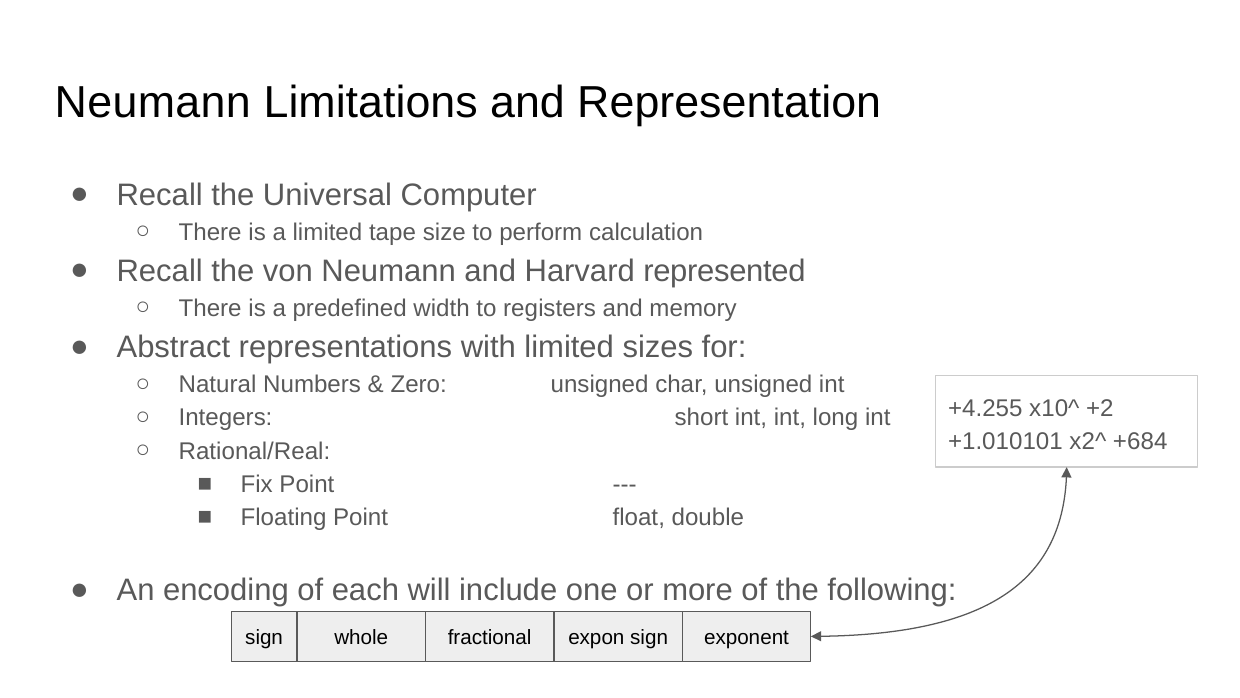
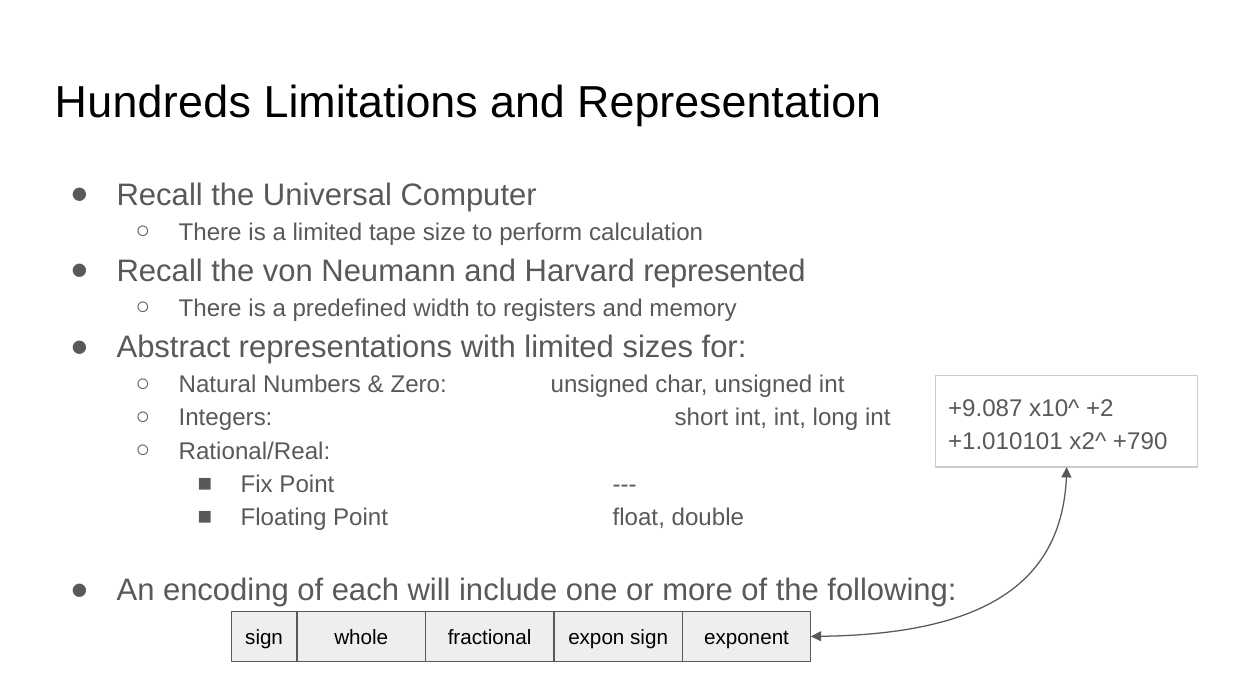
Neumann at (153, 103): Neumann -> Hundreds
+4.255: +4.255 -> +9.087
+684: +684 -> +790
